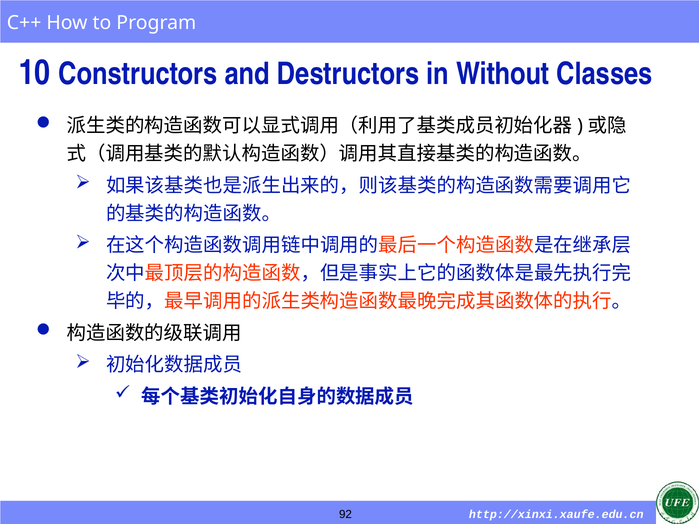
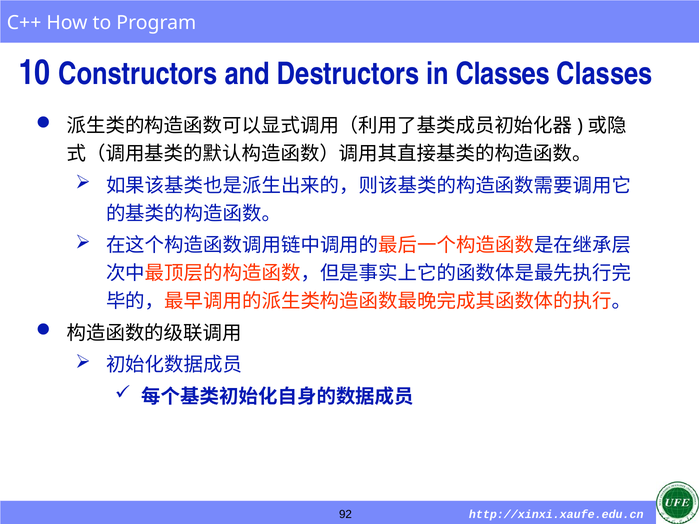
in Without: Without -> Classes
